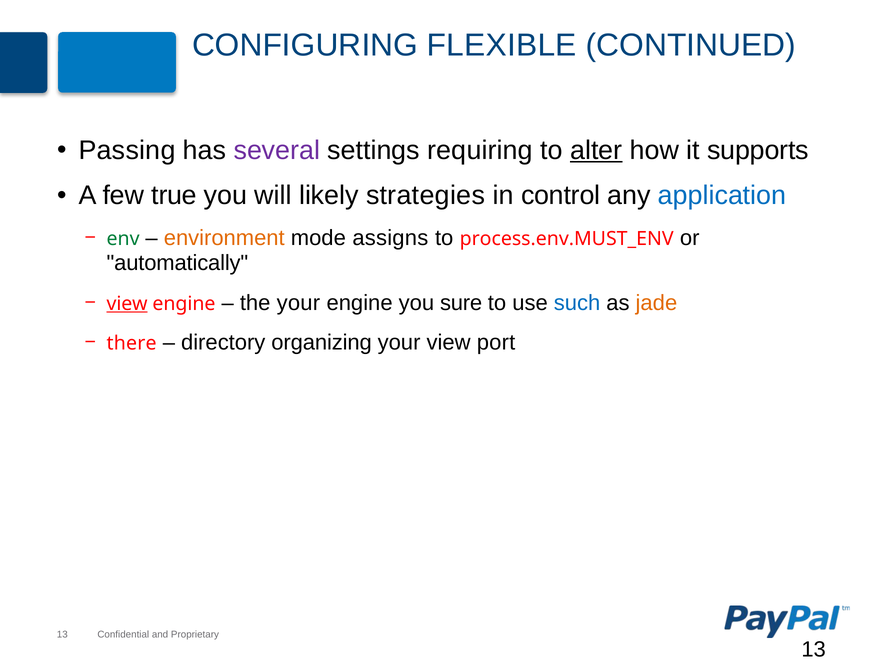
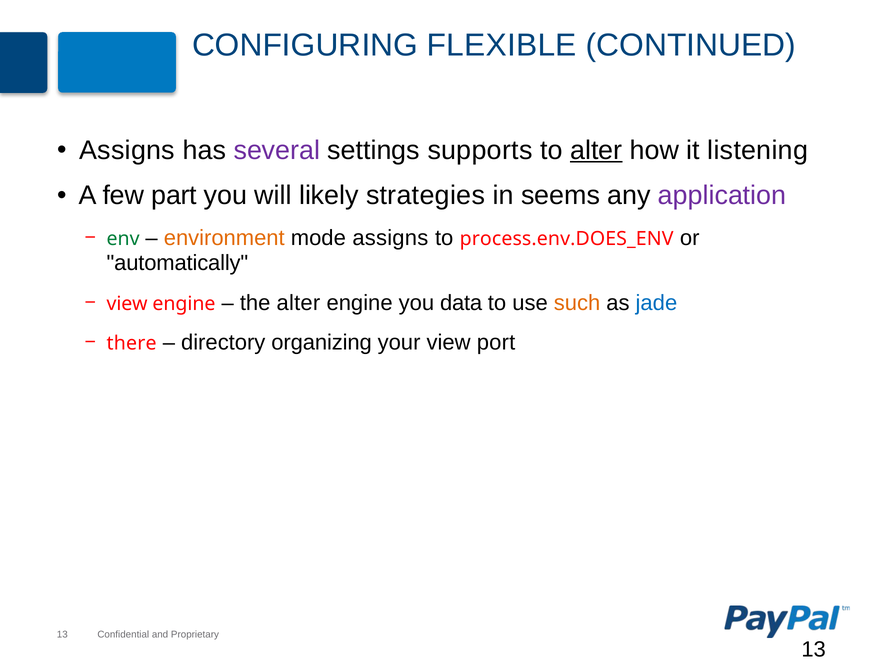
Passing at (127, 150): Passing -> Assigns
requiring: requiring -> supports
supports: supports -> listening
true: true -> part
control: control -> seems
application colour: blue -> purple
process.env.MUST_ENV: process.env.MUST_ENV -> process.env.DOES_ENV
view at (127, 304) underline: present -> none
the your: your -> alter
sure: sure -> data
such colour: blue -> orange
jade colour: orange -> blue
